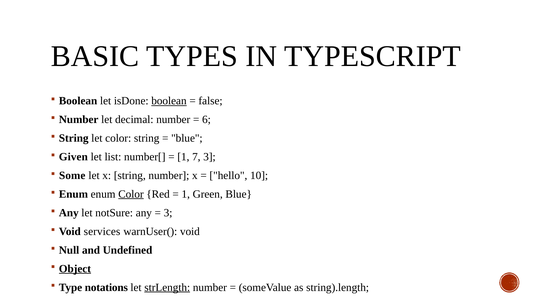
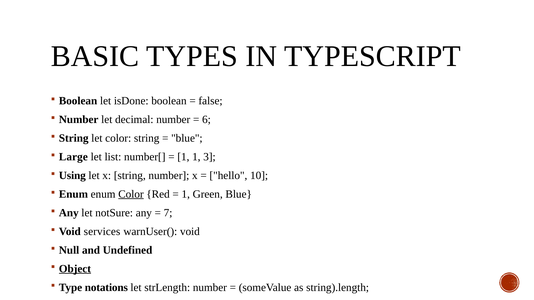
boolean at (169, 101) underline: present -> none
Given: Given -> Large
1 7: 7 -> 1
Some: Some -> Using
3 at (168, 213): 3 -> 7
strLength underline: present -> none
